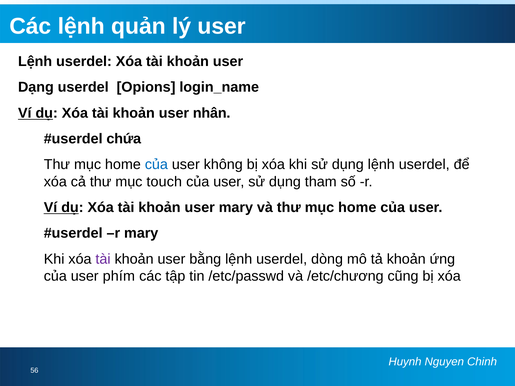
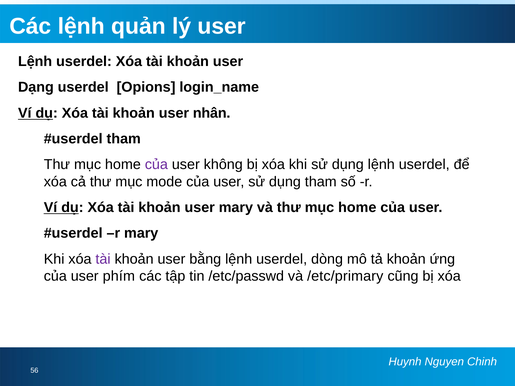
chứa at (124, 139): chứa -> tham
của at (156, 165) colour: blue -> purple
touch: touch -> mode
/etc/chương: /etc/chương -> /etc/primary
